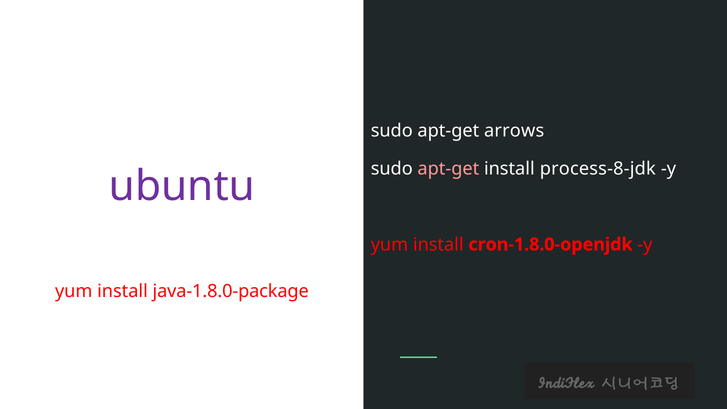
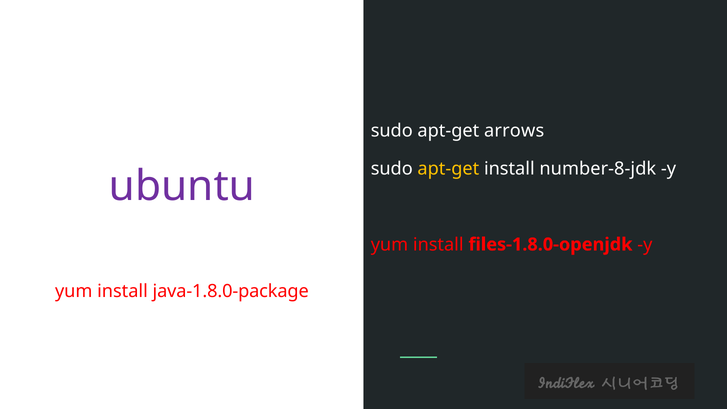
apt-get at (448, 169) colour: pink -> yellow
process-8-jdk: process-8-jdk -> number-8-jdk
cron-1.8.0-openjdk: cron-1.8.0-openjdk -> files-1.8.0-openjdk
